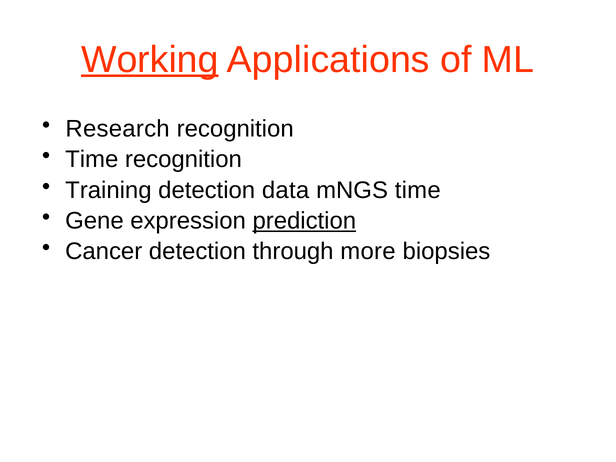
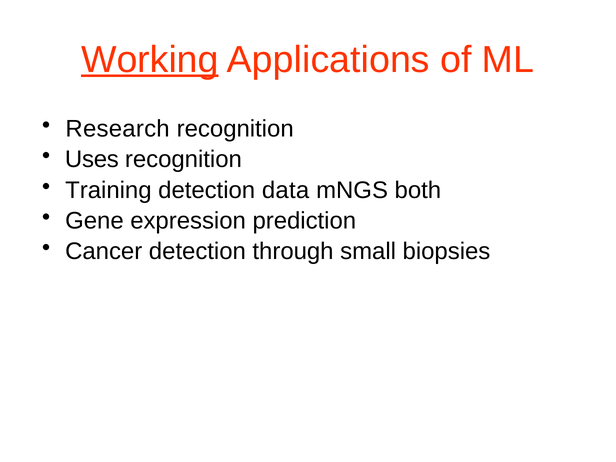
Time at (92, 160): Time -> Uses
mNGS time: time -> both
prediction underline: present -> none
more: more -> small
